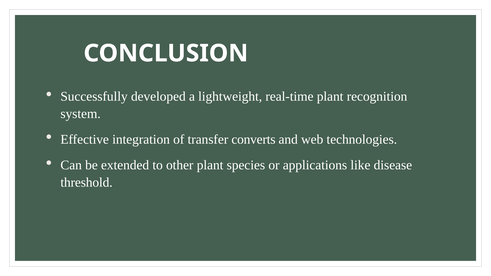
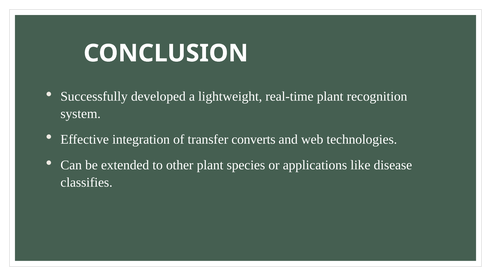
threshold: threshold -> classifies
